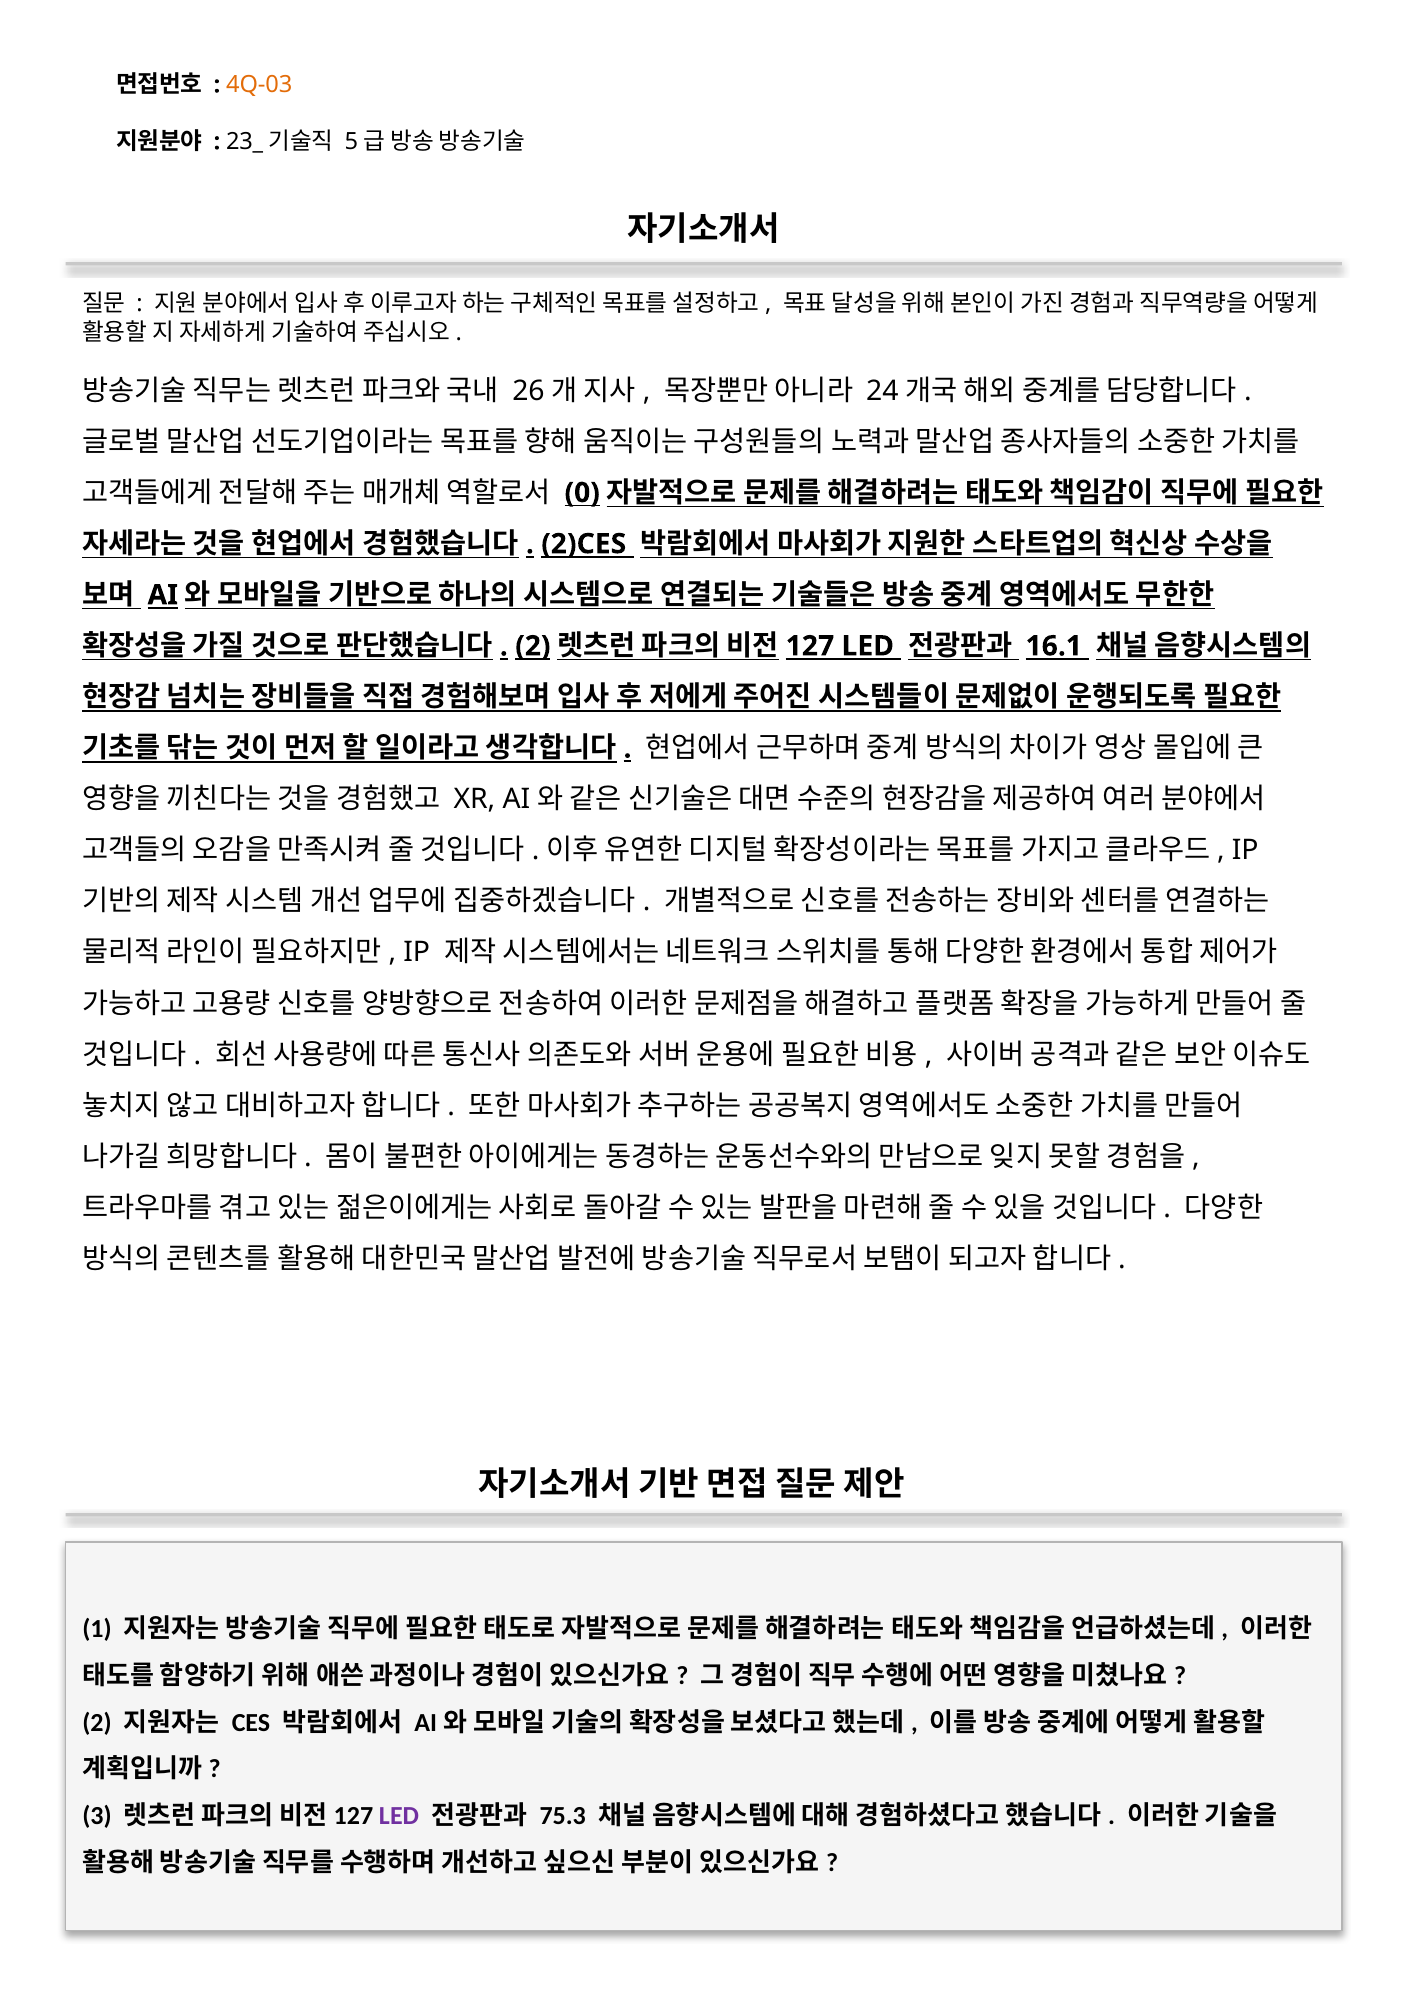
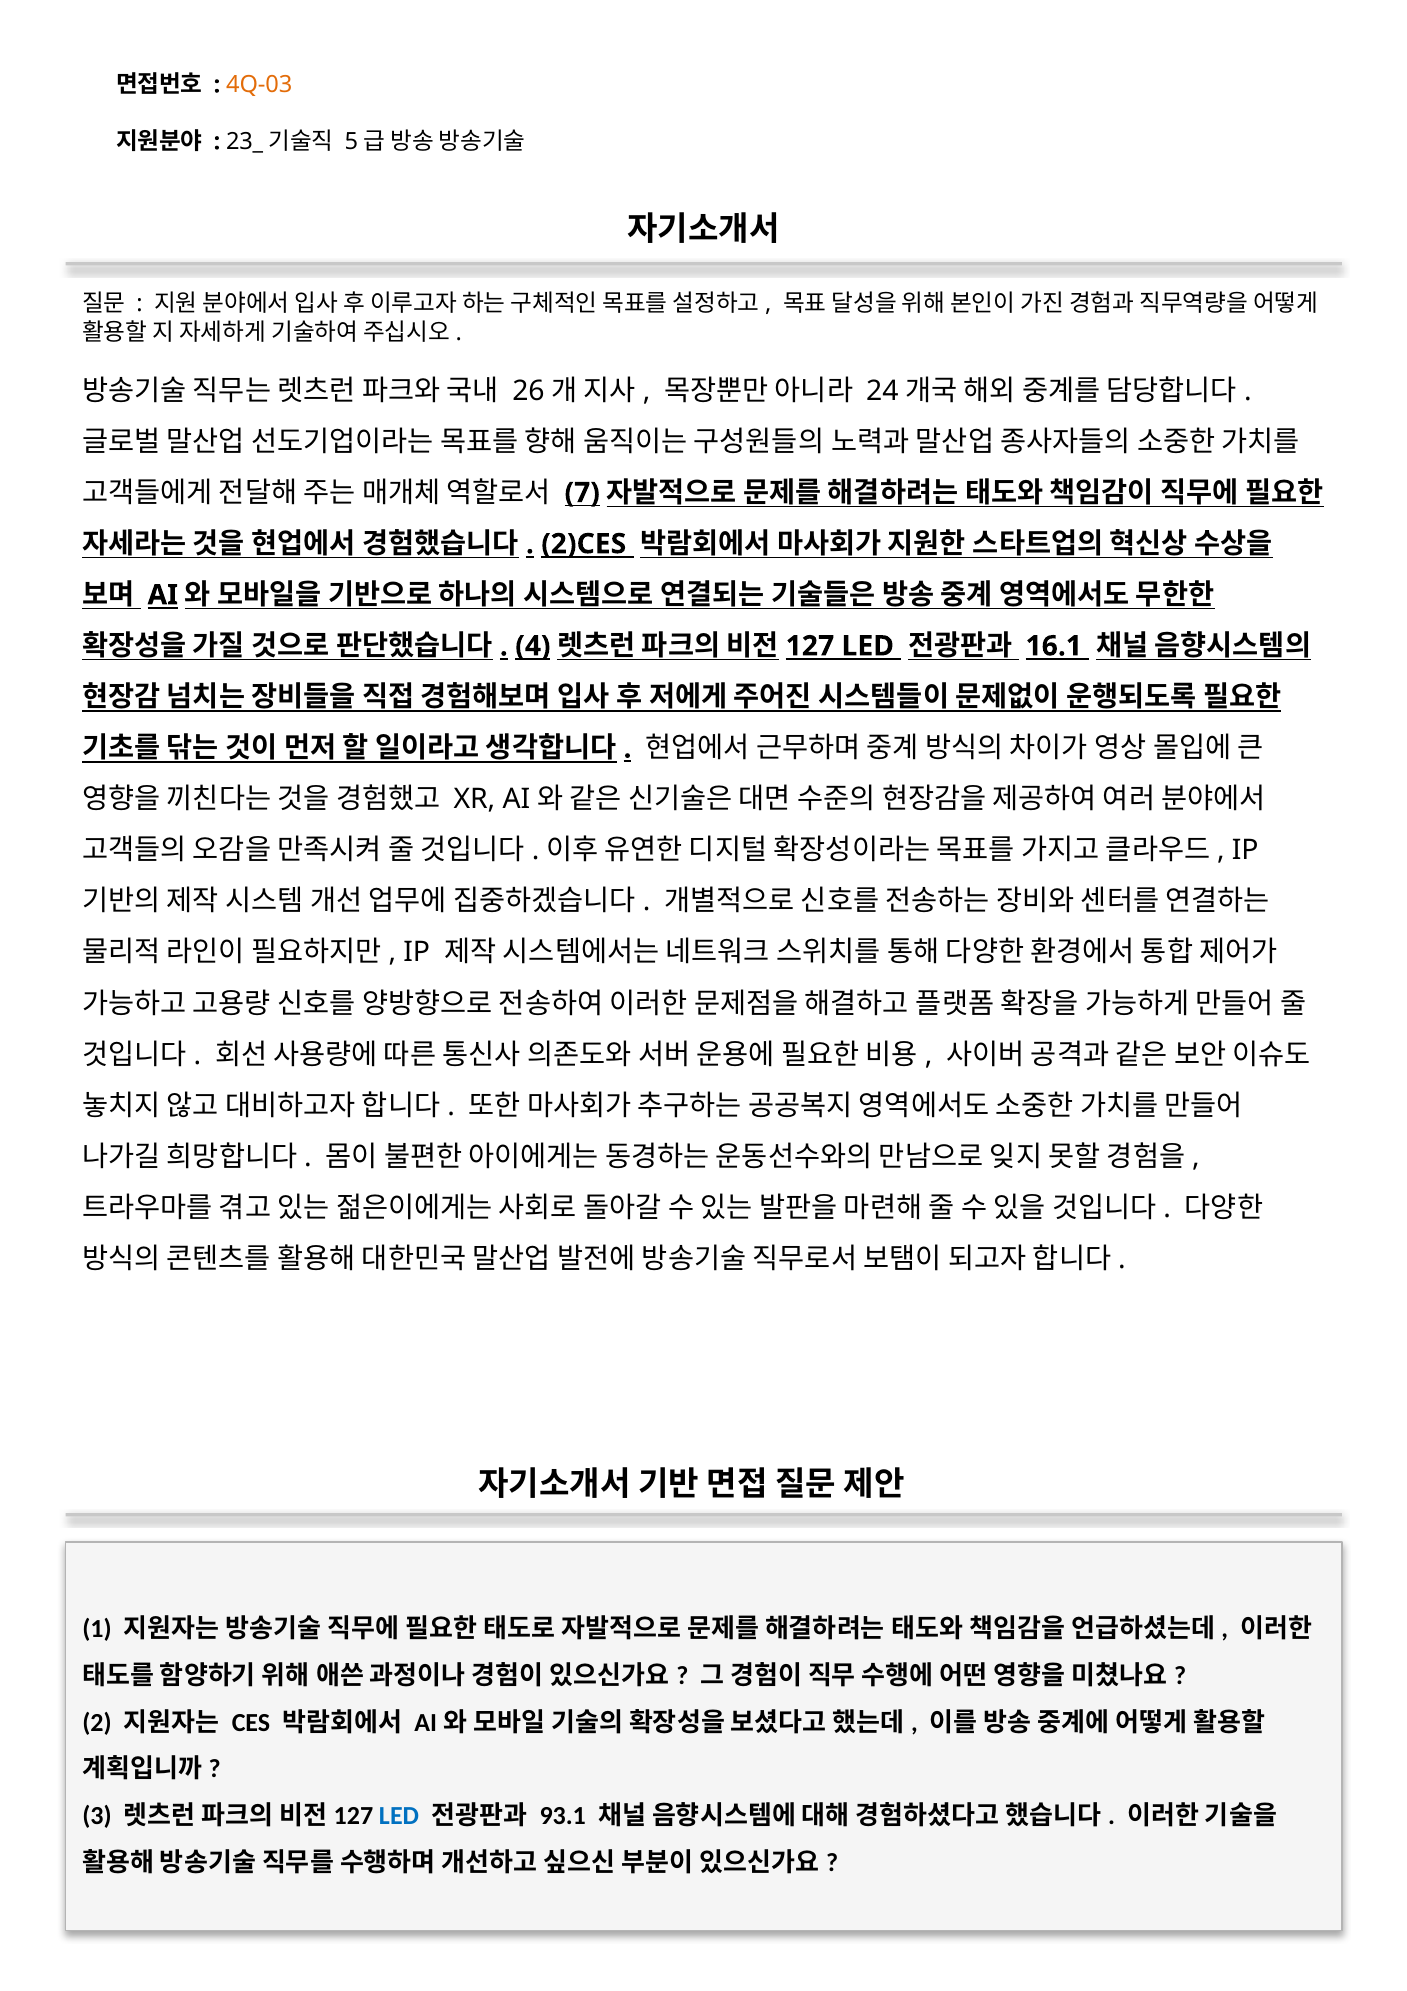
0: 0 -> 7
2 at (533, 646): 2 -> 4
LED at (399, 1815) colour: purple -> blue
75.3: 75.3 -> 93.1
